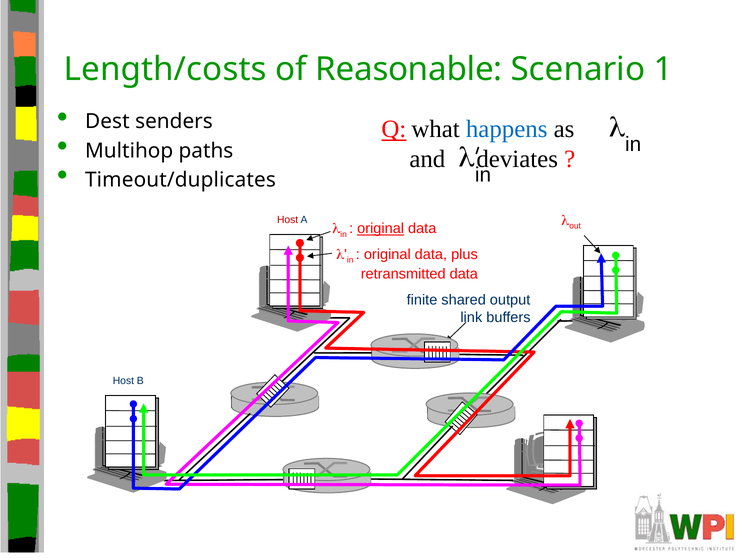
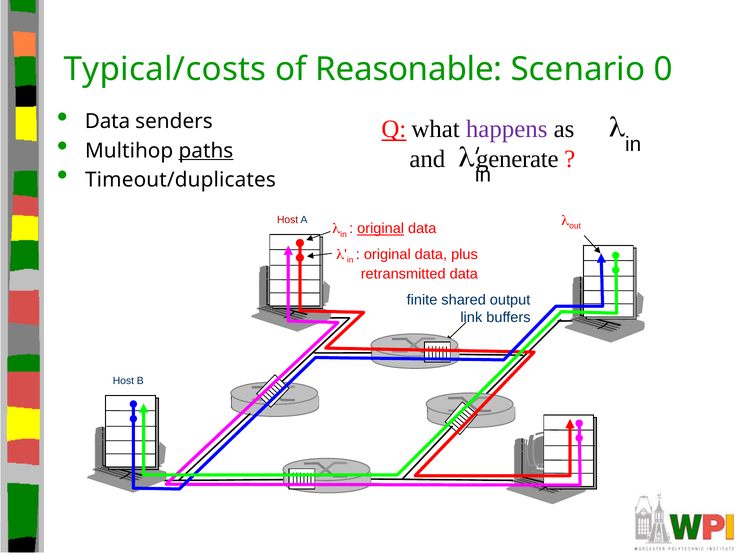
Length/costs: Length/costs -> Typical/costs
1: 1 -> 0
Dest at (107, 122): Dest -> Data
happens colour: blue -> purple
paths underline: none -> present
deviates: deviates -> generate
